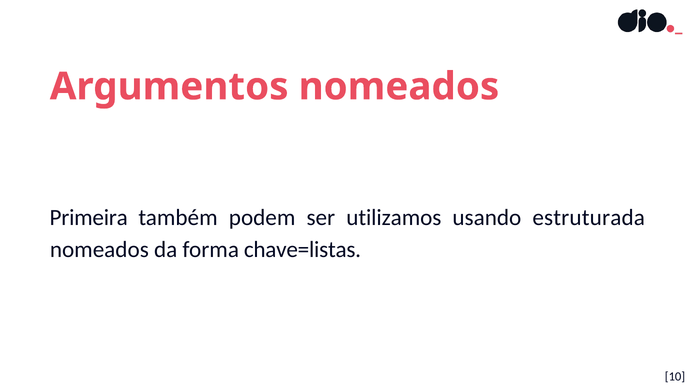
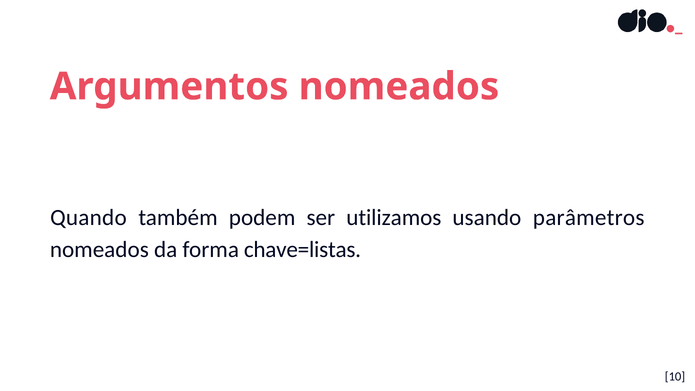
Primeira: Primeira -> Quando
estruturada: estruturada -> parâmetros
